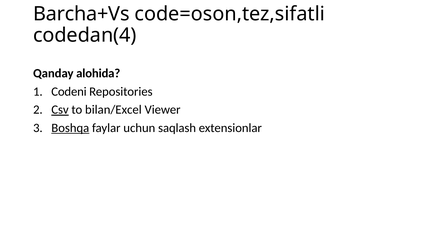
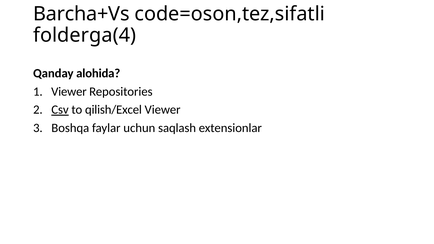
codedan(4: codedan(4 -> folderga(4
Codeni at (69, 92): Codeni -> Viewer
bilan/Excel: bilan/Excel -> qilish/Excel
Boshqa underline: present -> none
